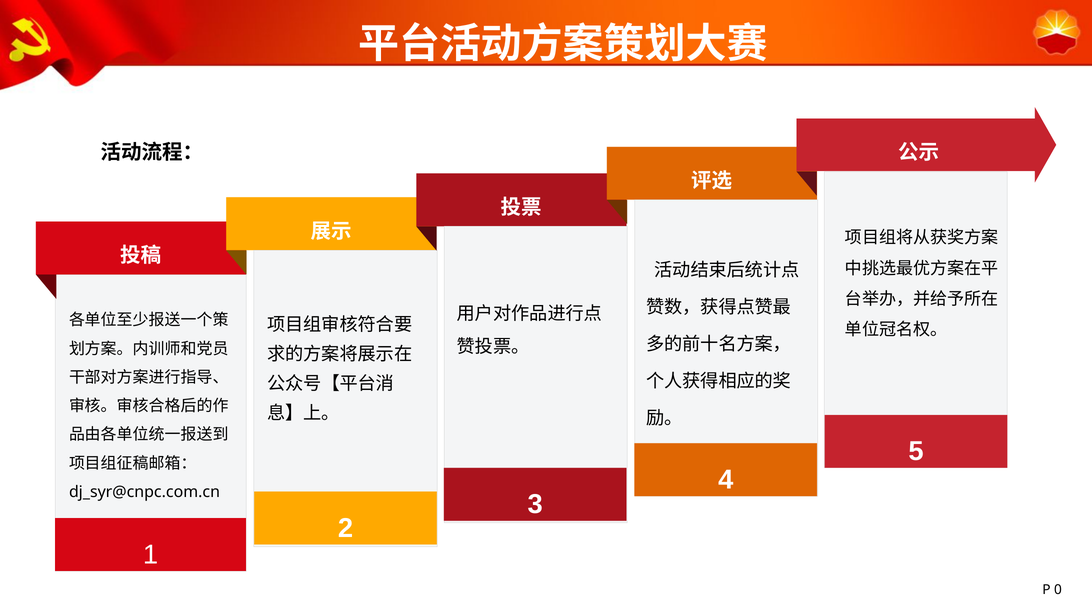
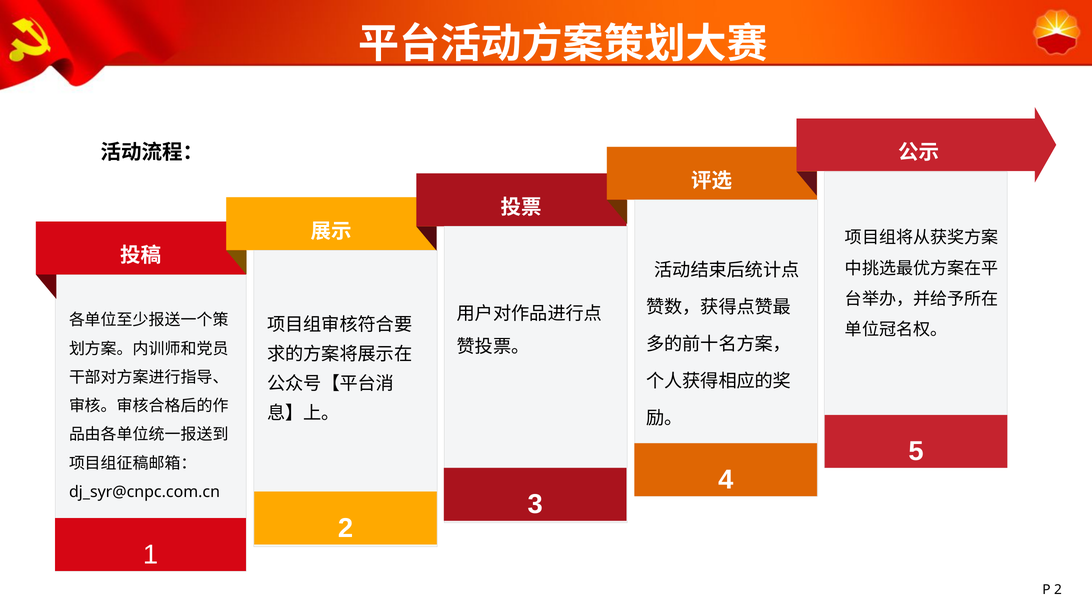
0 at (1058, 590): 0 -> 2
